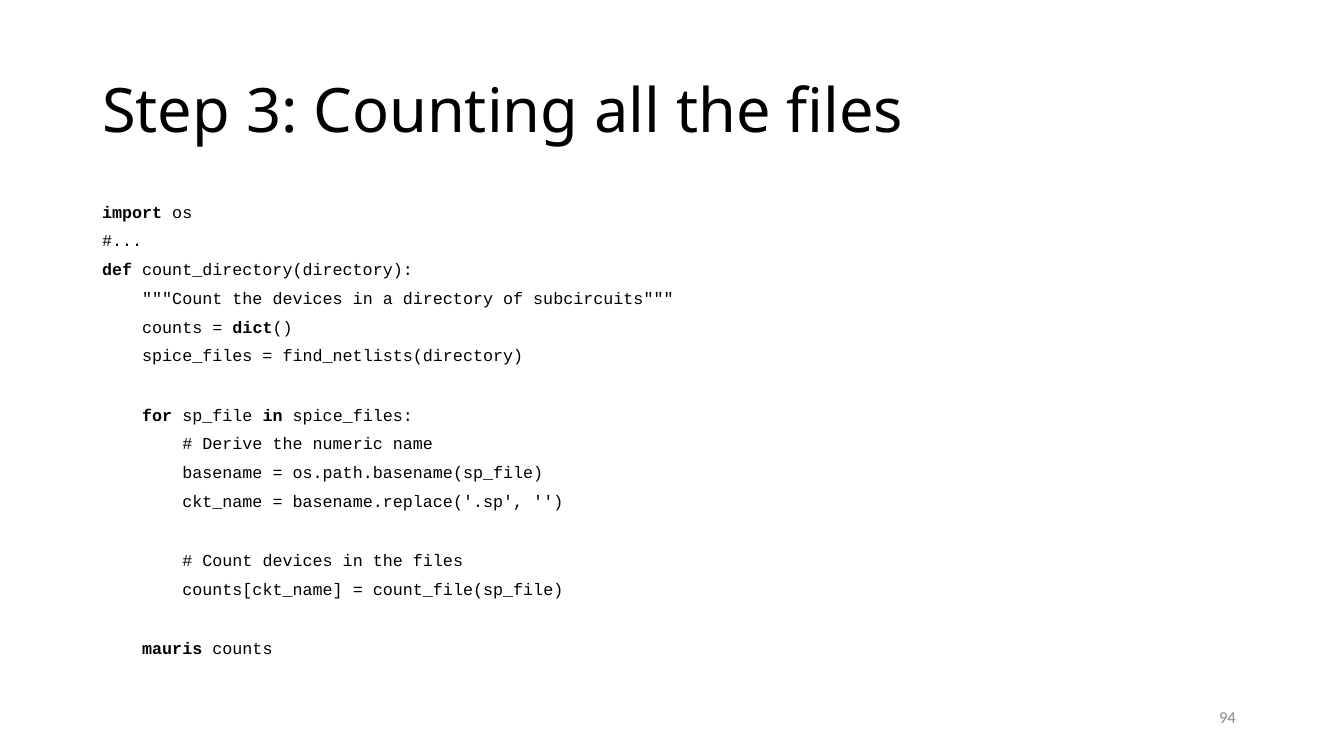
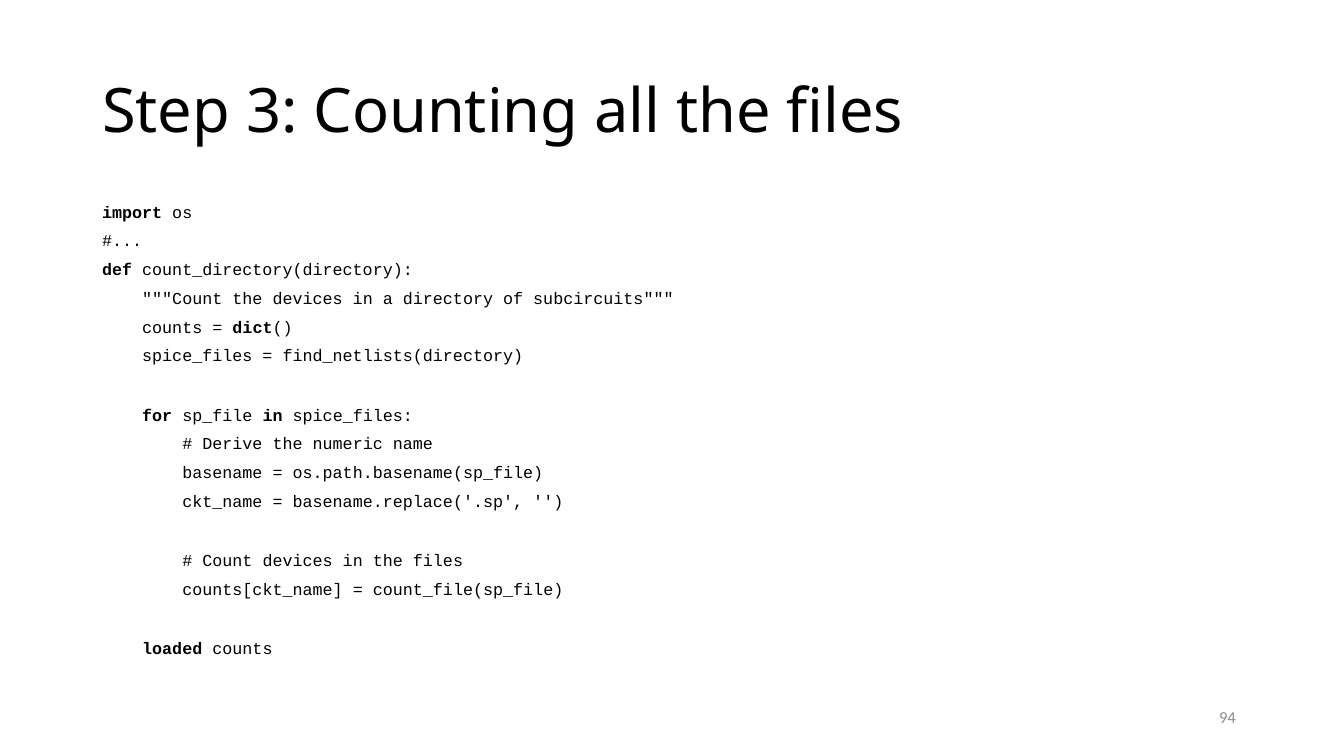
mauris: mauris -> loaded
